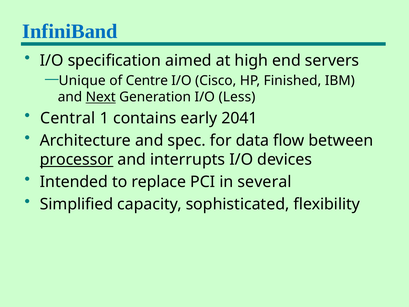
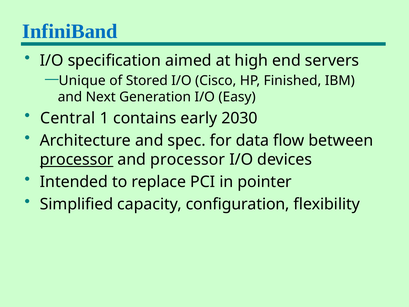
Centre: Centre -> Stored
Next underline: present -> none
Less: Less -> Easy
2041: 2041 -> 2030
and interrupts: interrupts -> processor
several: several -> pointer
sophisticated: sophisticated -> configuration
